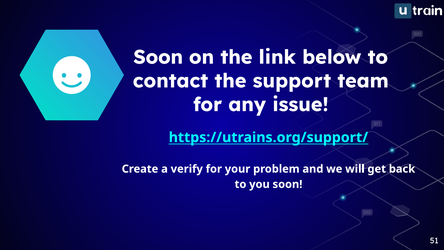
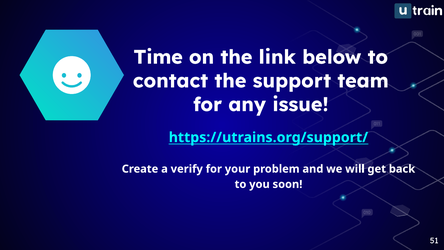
Soon at (158, 57): Soon -> Time
